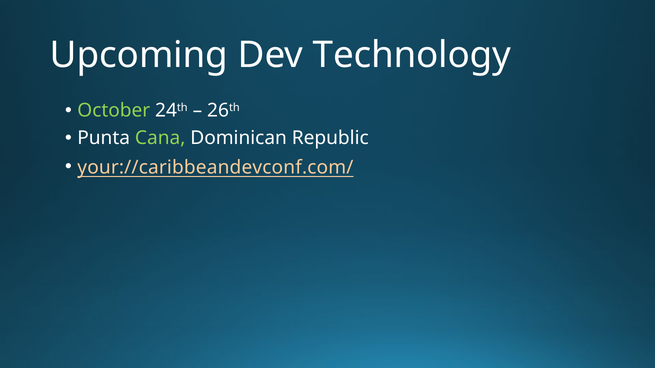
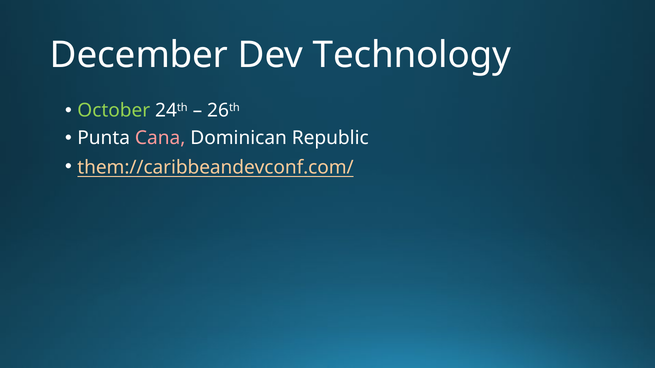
Upcoming: Upcoming -> December
Cana colour: light green -> pink
your://caribbeandevconf.com/: your://caribbeandevconf.com/ -> them://caribbeandevconf.com/
